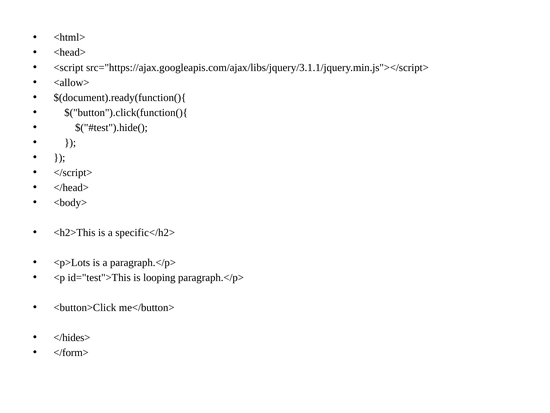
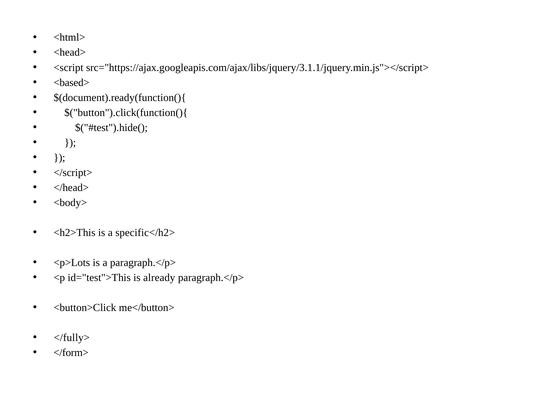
<allow>: <allow> -> <based>
looping: looping -> already
</hides>: </hides> -> </fully>
